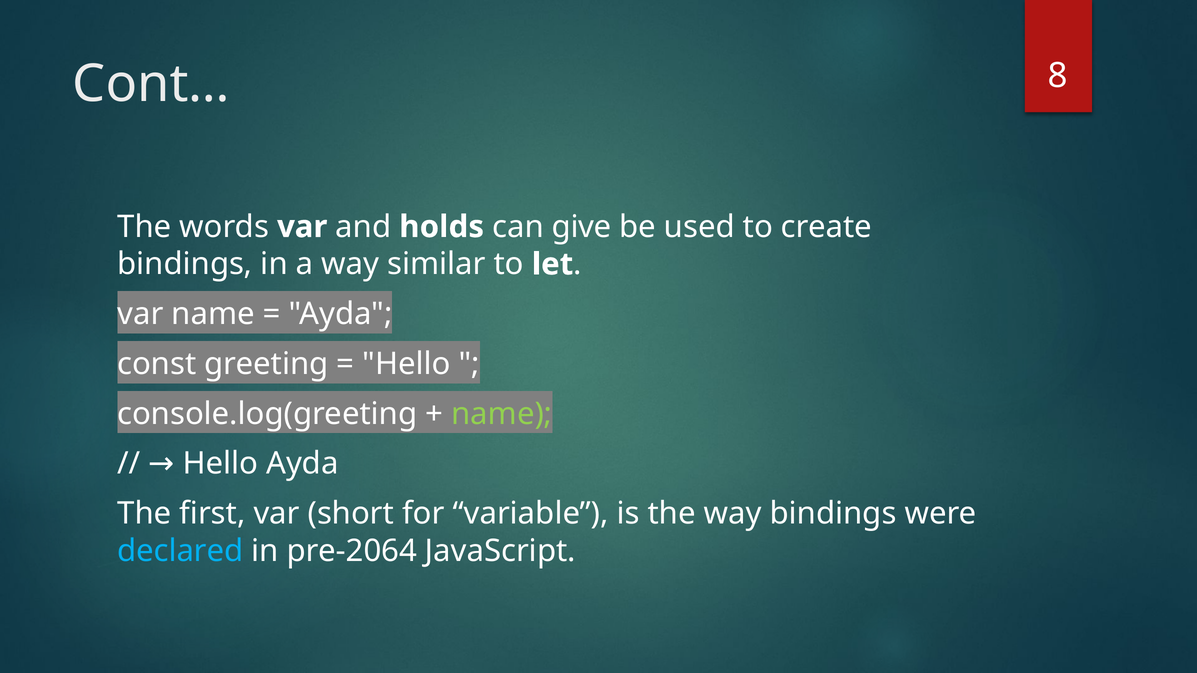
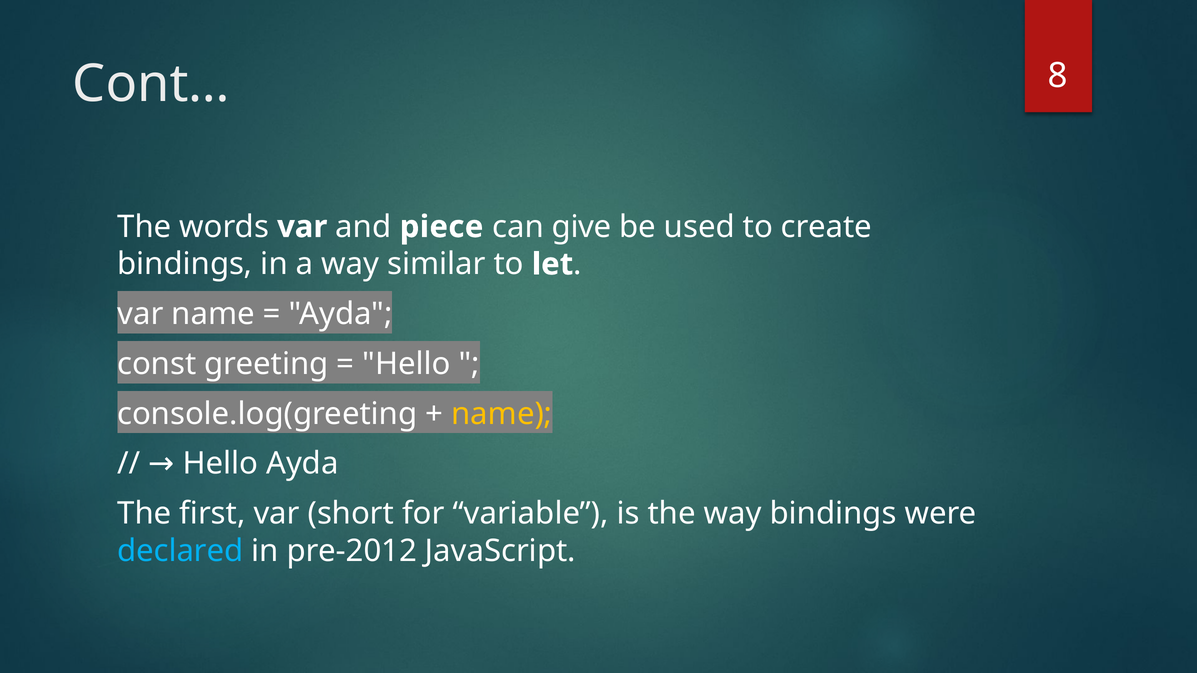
holds: holds -> piece
name at (502, 414) colour: light green -> yellow
pre-2064: pre-2064 -> pre-2012
